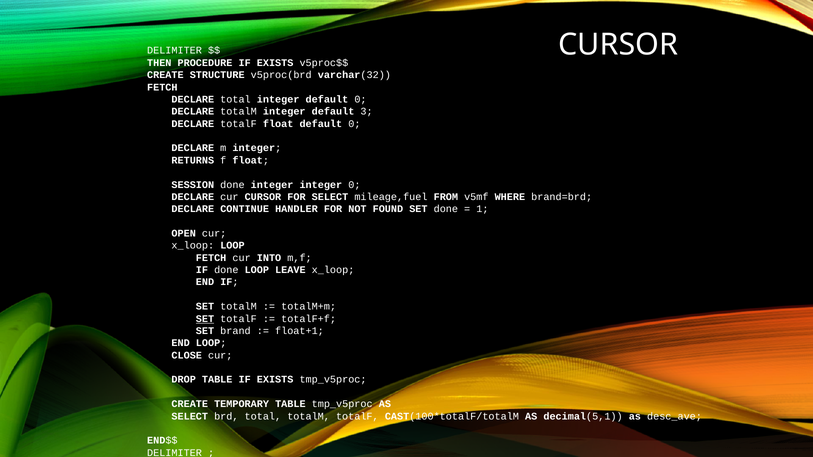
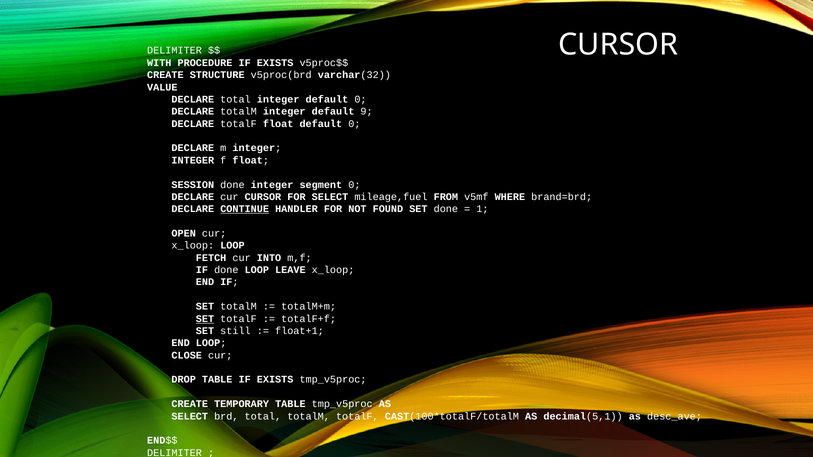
THEN: THEN -> WITH
FETCH at (162, 87): FETCH -> VALUE
3: 3 -> 9
RETURNS at (193, 160): RETURNS -> INTEGER
integer integer: integer -> segment
CONTINUE underline: none -> present
brand: brand -> still
